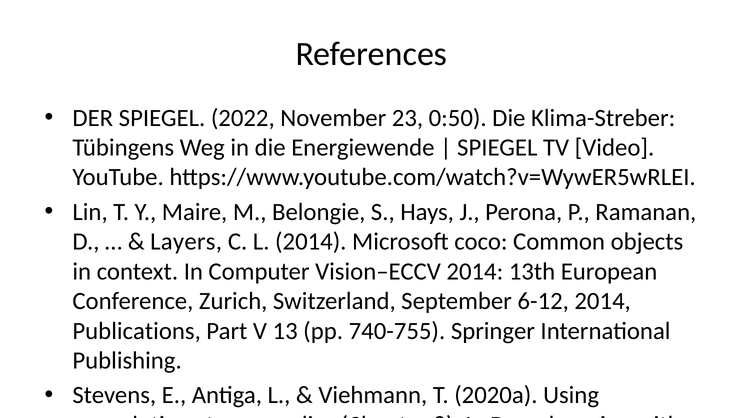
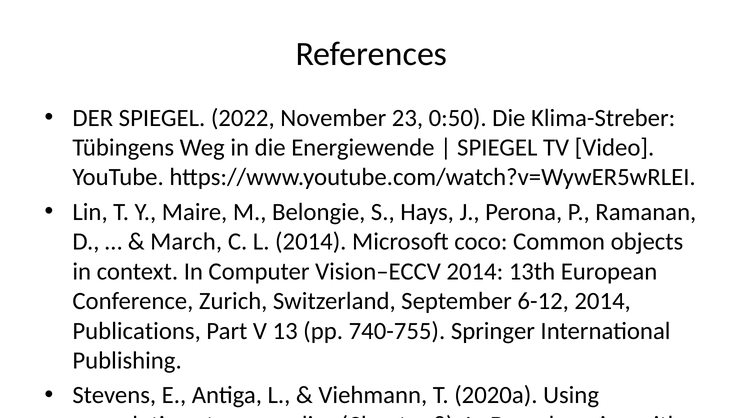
Layers: Layers -> March
